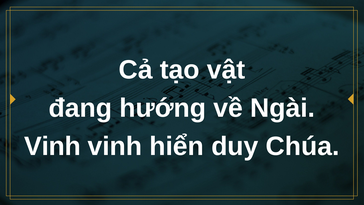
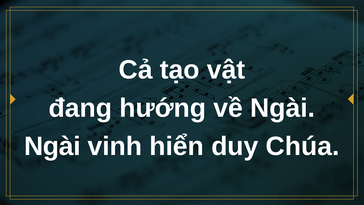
Vinh at (52, 146): Vinh -> Ngài
